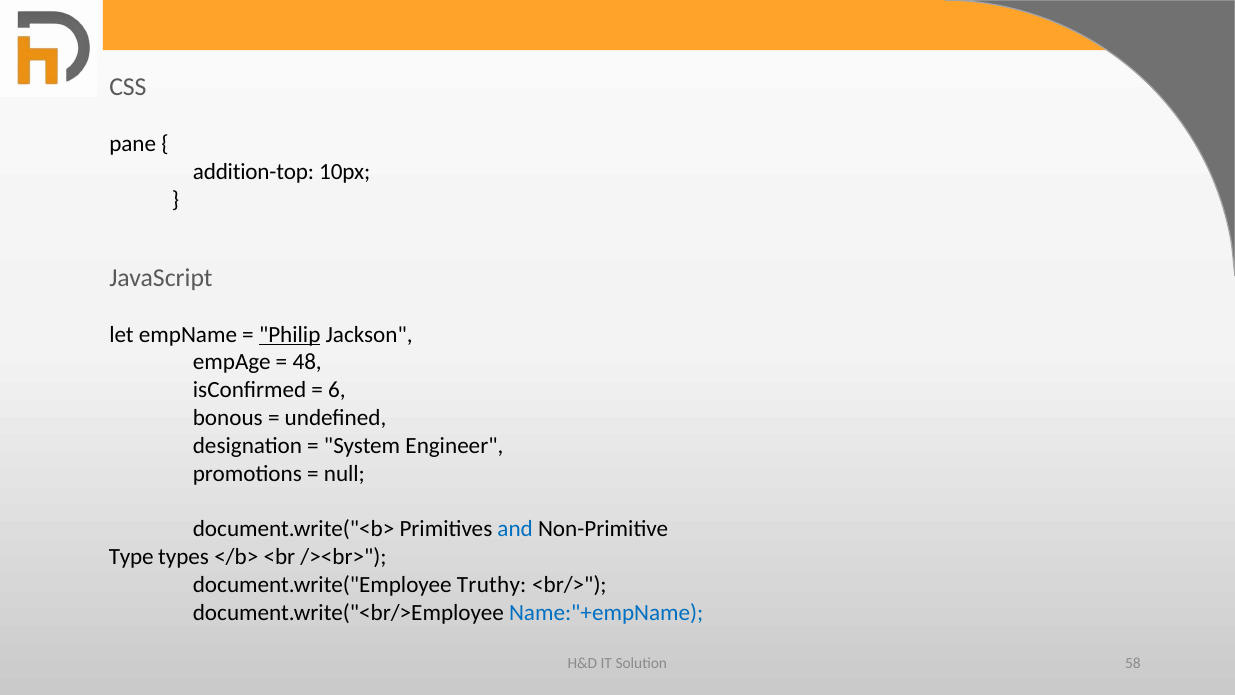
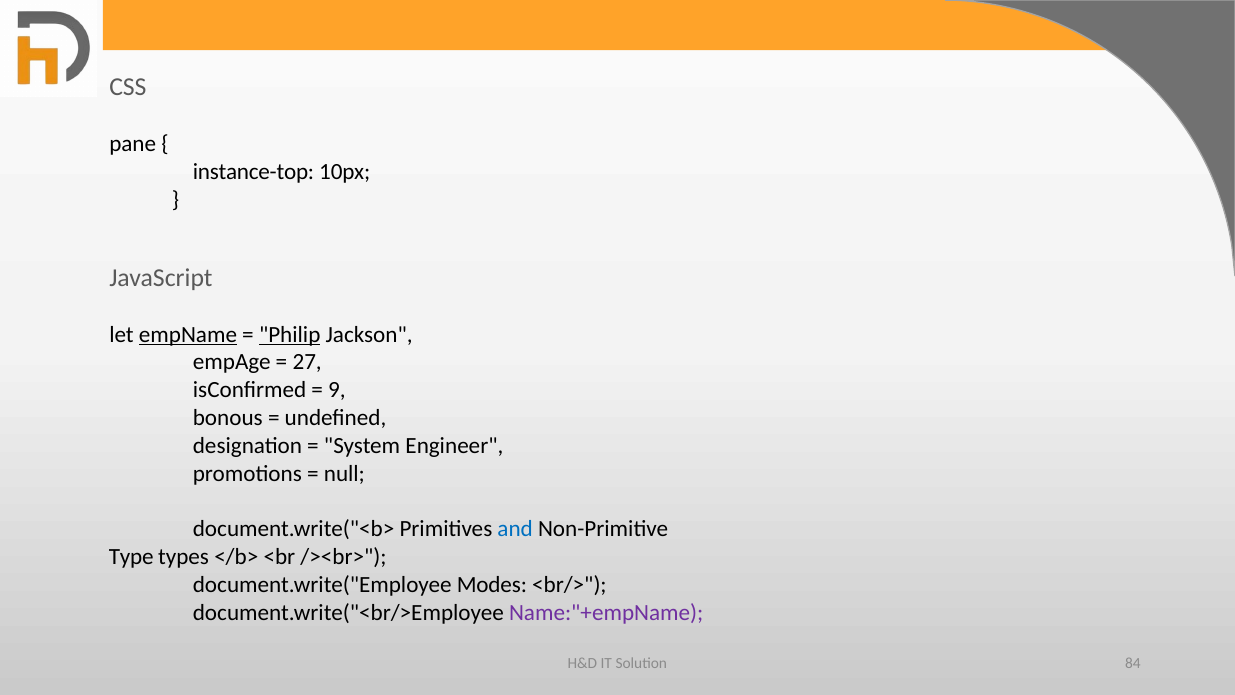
addition-top: addition-top -> instance-top
empName underline: none -> present
48: 48 -> 27
6: 6 -> 9
Truthy: Truthy -> Modes
Name:"+empName colour: blue -> purple
58: 58 -> 84
